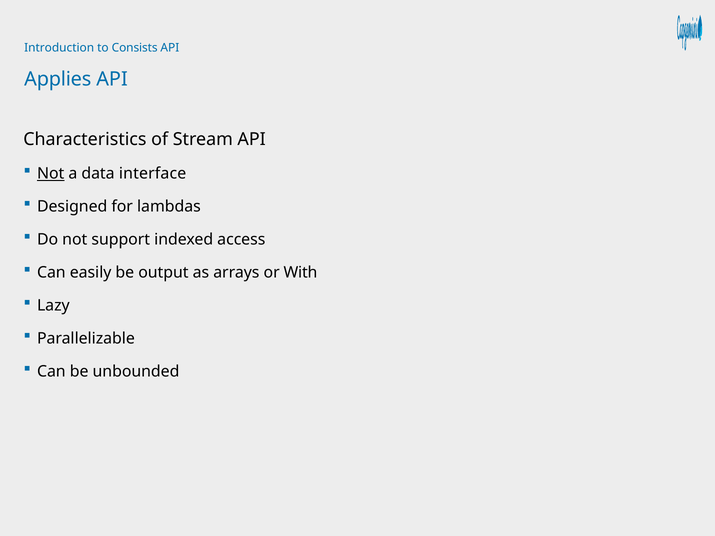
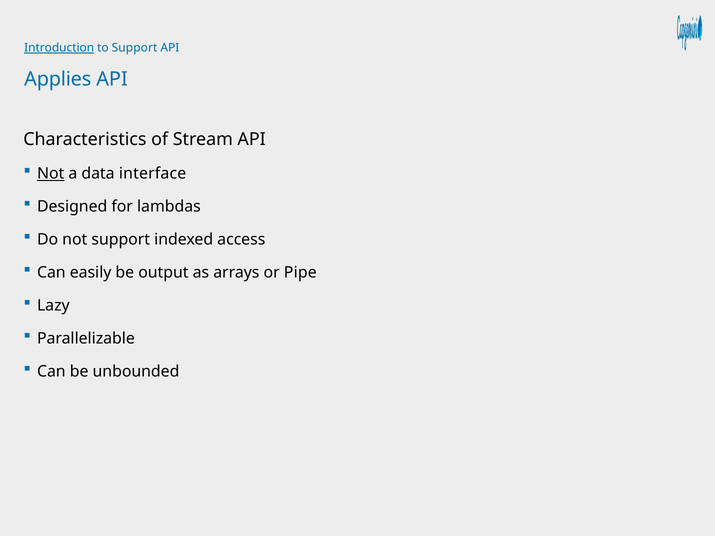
Introduction underline: none -> present
to Consists: Consists -> Support
With: With -> Pipe
